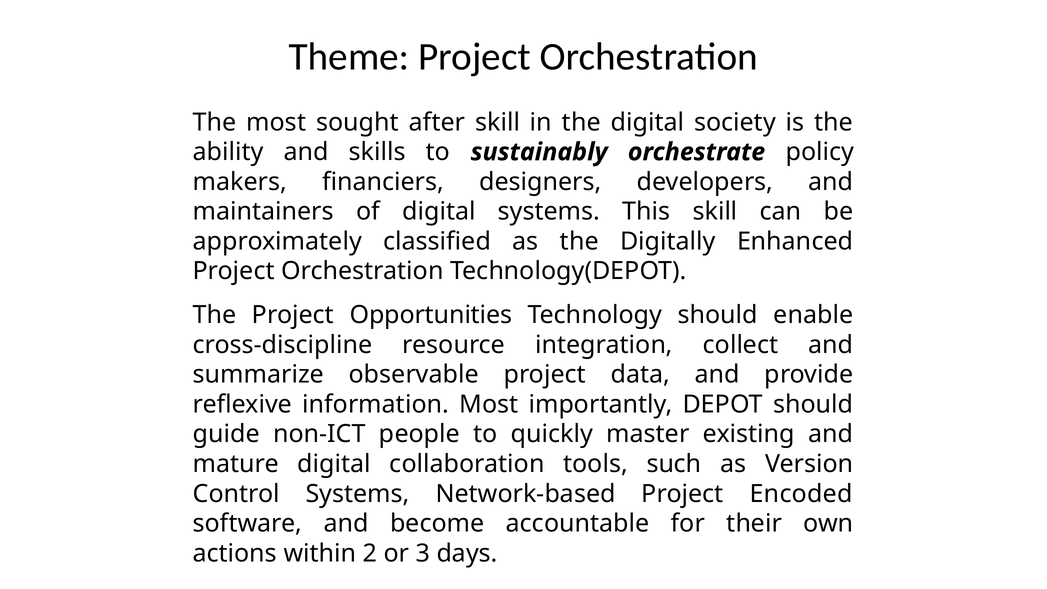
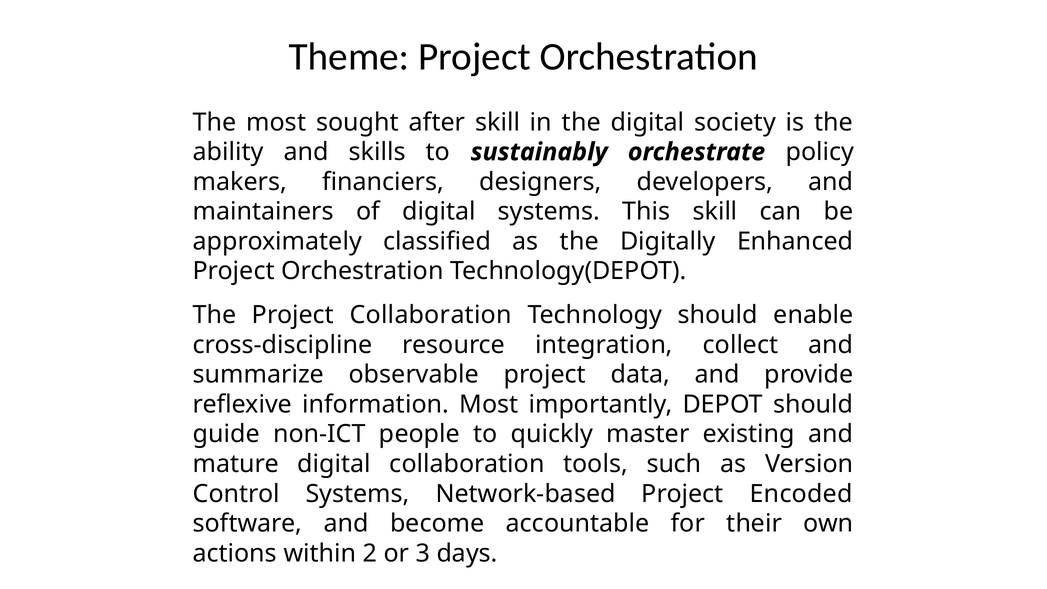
Project Opportunities: Opportunities -> Collaboration
